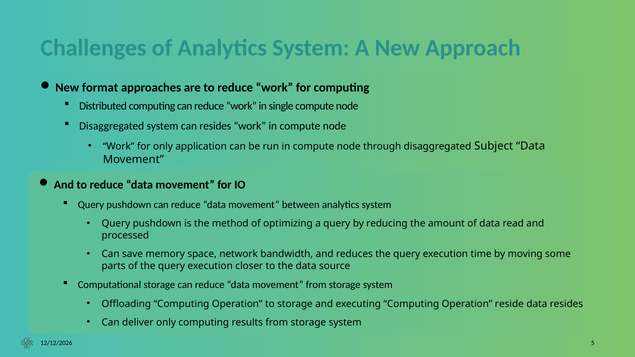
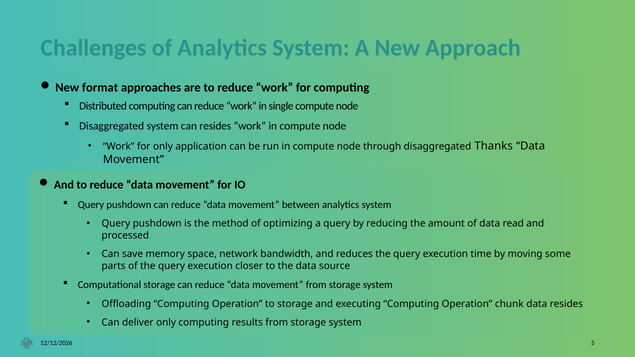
Subject: Subject -> Thanks
reside: reside -> chunk
